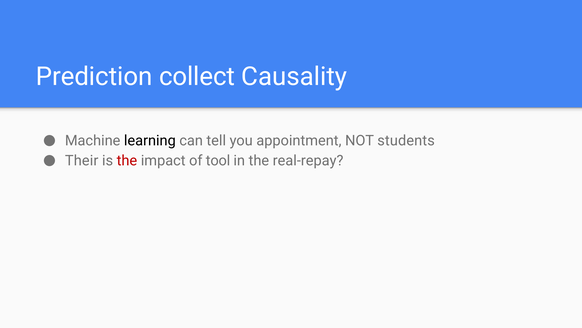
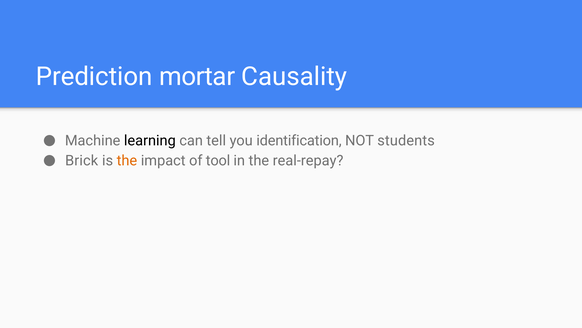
collect: collect -> mortar
appointment: appointment -> identification
Their: Their -> Brick
the at (127, 160) colour: red -> orange
